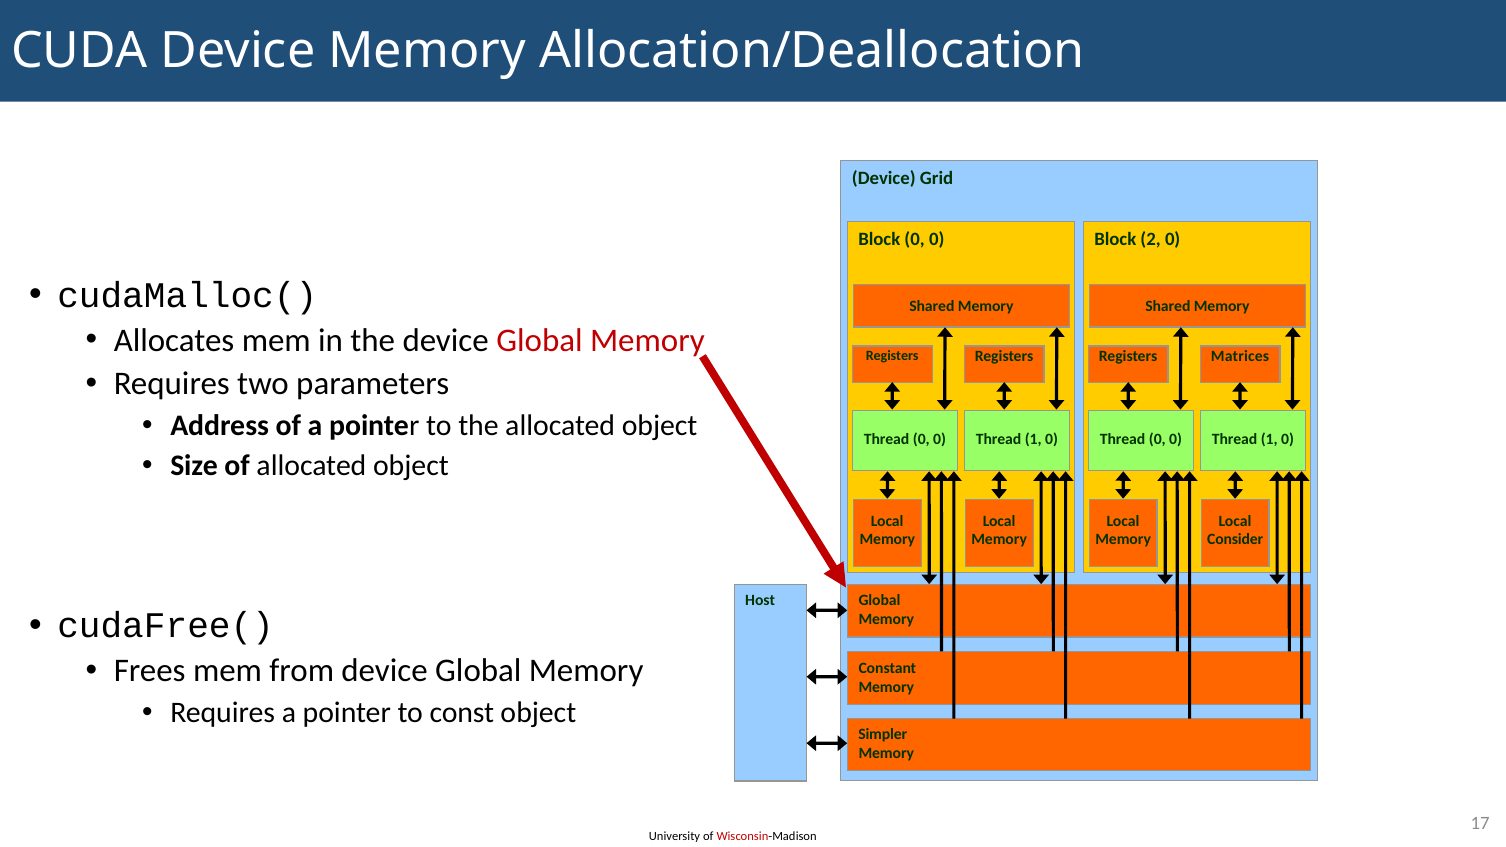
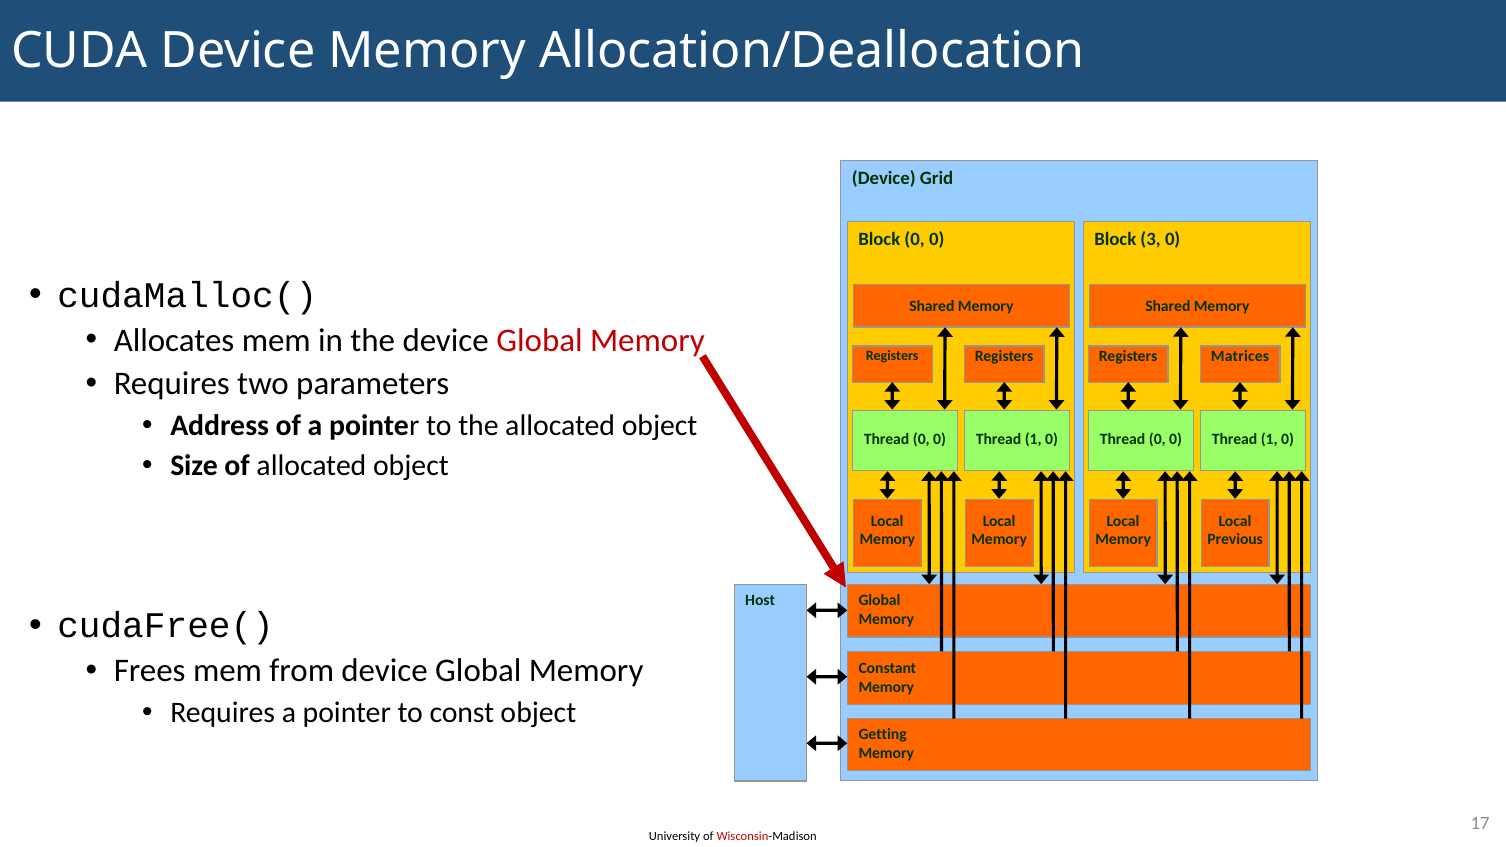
2: 2 -> 3
Consider: Consider -> Previous
Simpler: Simpler -> Getting
